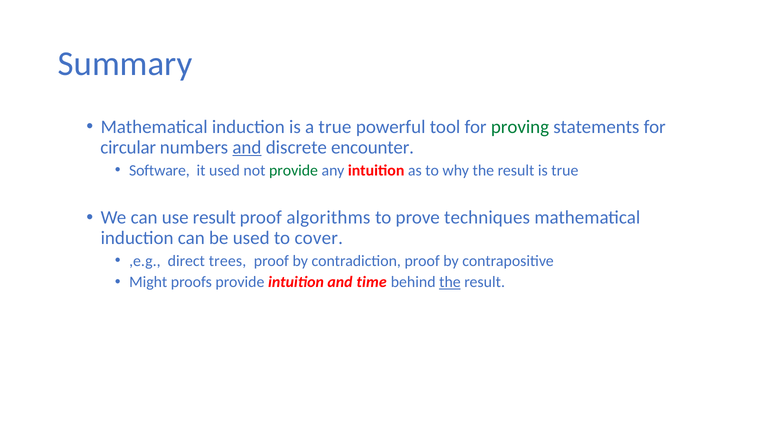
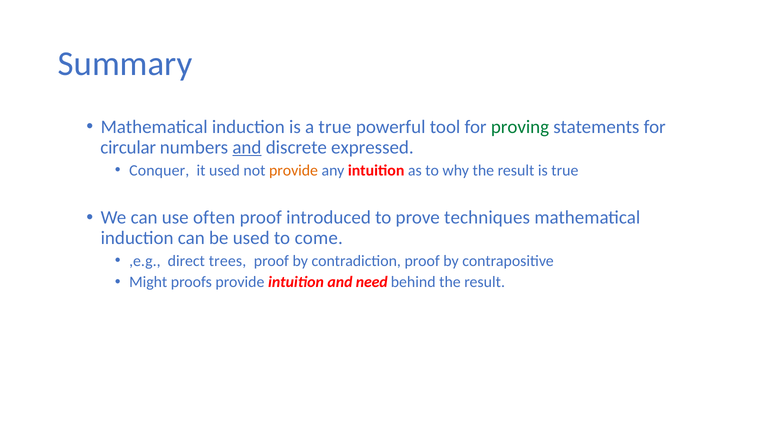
encounter: encounter -> expressed
Software: Software -> Conquer
provide at (294, 170) colour: green -> orange
use result: result -> often
algorithms: algorithms -> introduced
cover: cover -> come
time: time -> need
the at (450, 282) underline: present -> none
